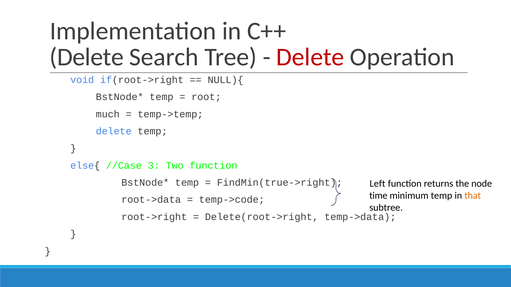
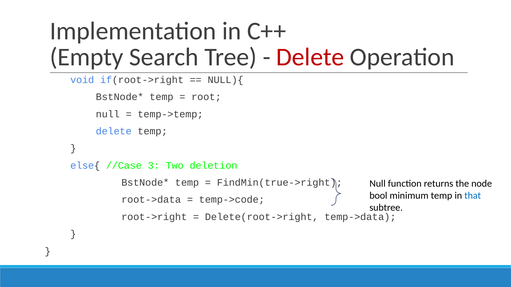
Delete at (87, 57): Delete -> Empty
much at (108, 114): much -> null
Two function: function -> deletion
Left at (377, 184): Left -> Null
time: time -> bool
that colour: orange -> blue
